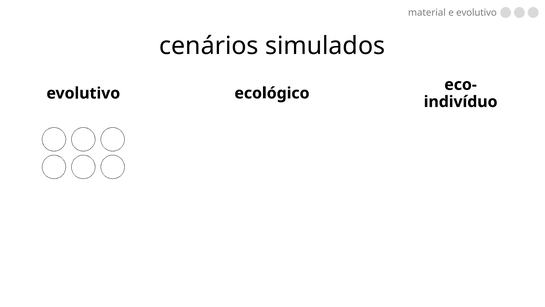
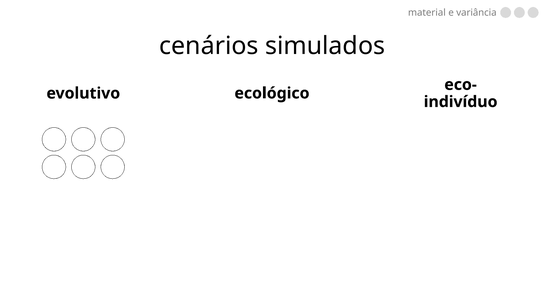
e evolutivo: evolutivo -> variância
